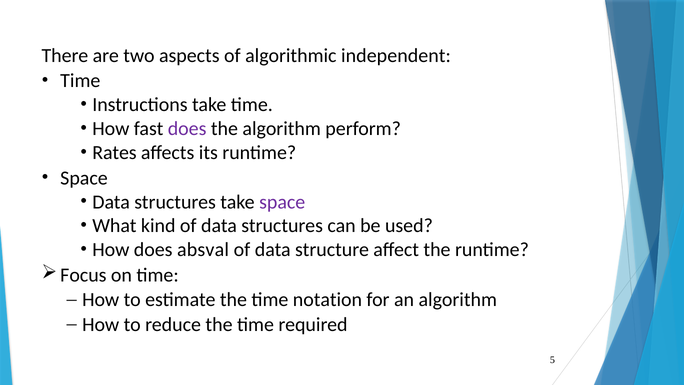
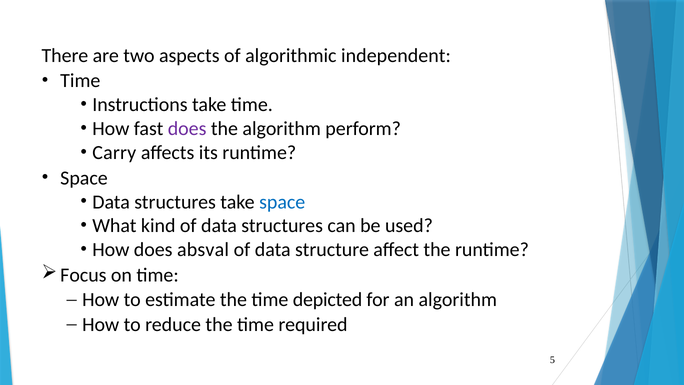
Rates: Rates -> Carry
space at (282, 202) colour: purple -> blue
notation: notation -> depicted
